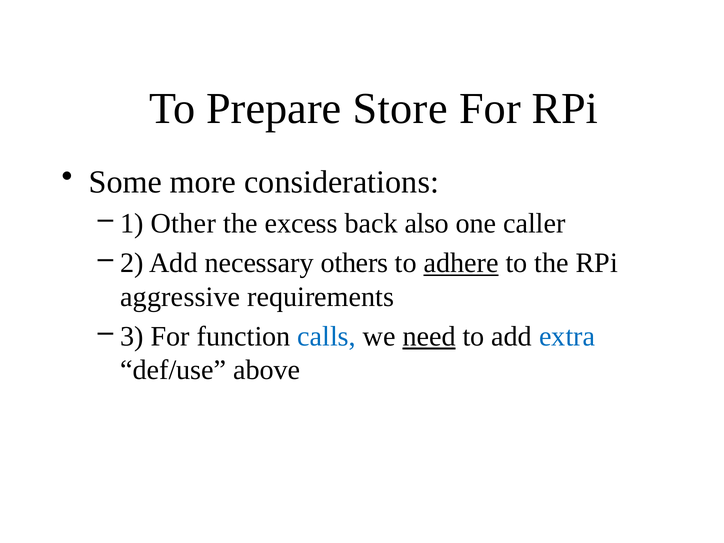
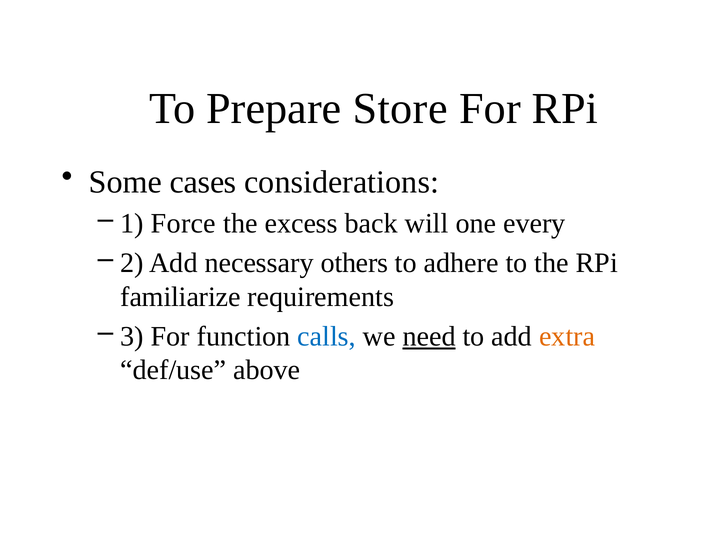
more: more -> cases
Other: Other -> Force
also: also -> will
caller: caller -> every
adhere underline: present -> none
aggressive: aggressive -> familiarize
extra colour: blue -> orange
